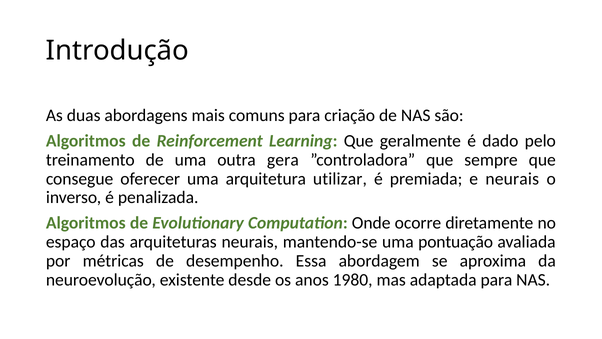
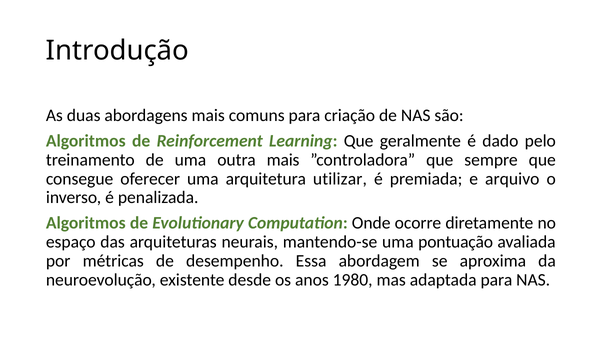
outra gera: gera -> mais
e neurais: neurais -> arquivo
